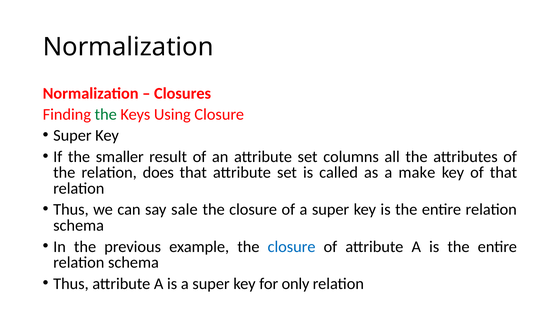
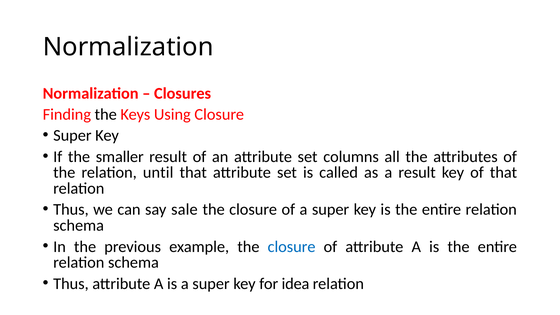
the at (106, 114) colour: green -> black
does: does -> until
a make: make -> result
only: only -> idea
